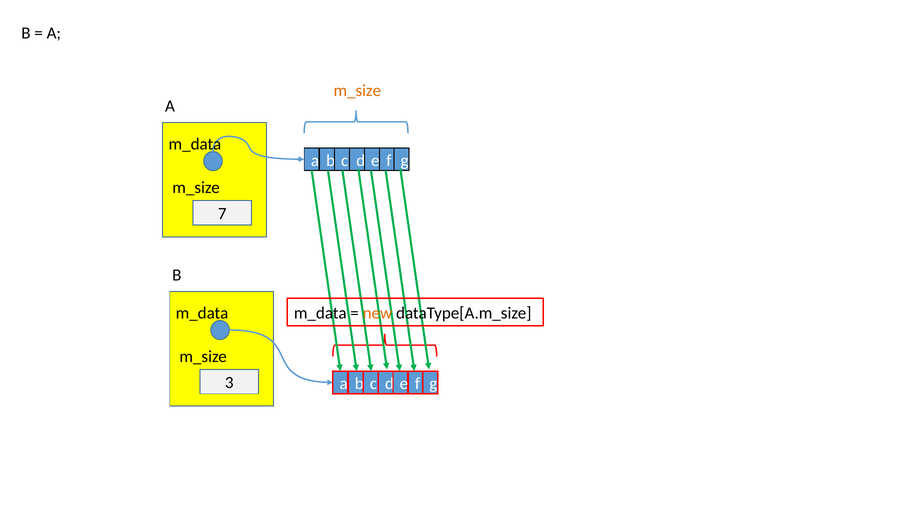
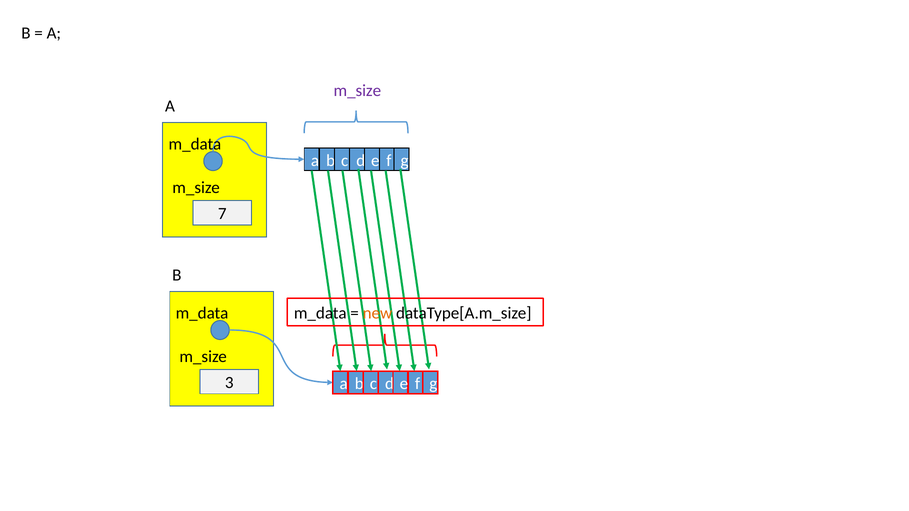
m_size at (357, 90) colour: orange -> purple
